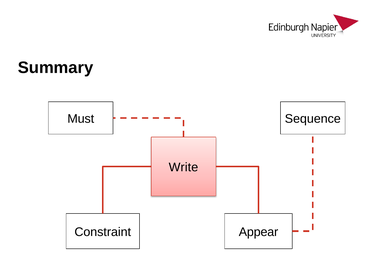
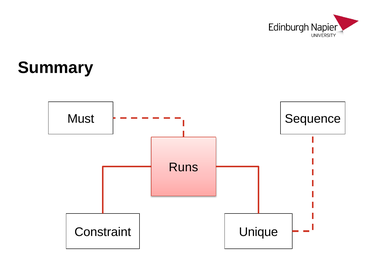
Write: Write -> Runs
Appear: Appear -> Unique
